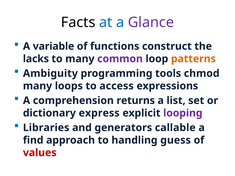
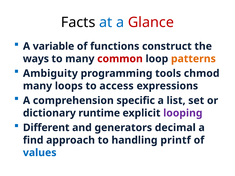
Glance colour: purple -> red
lacks: lacks -> ways
common colour: purple -> red
returns: returns -> specific
express: express -> runtime
Libraries: Libraries -> Different
callable: callable -> decimal
guess: guess -> printf
values colour: red -> blue
